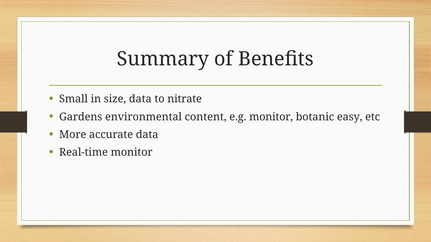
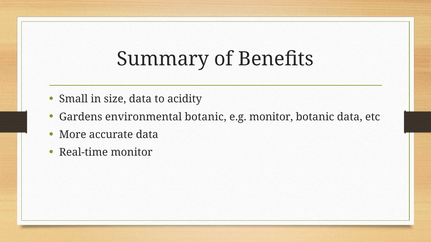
nitrate: nitrate -> acidity
environmental content: content -> botanic
botanic easy: easy -> data
